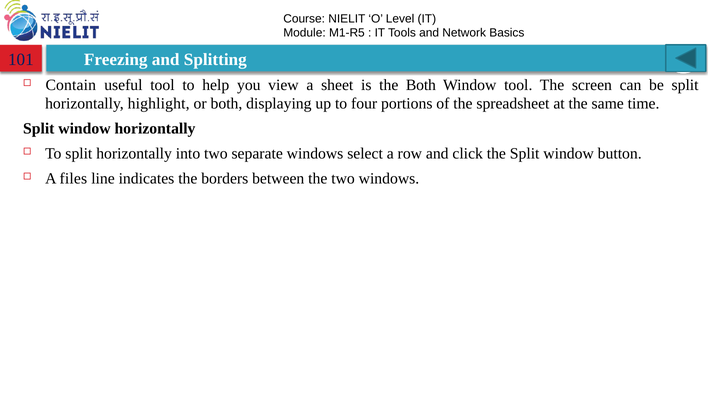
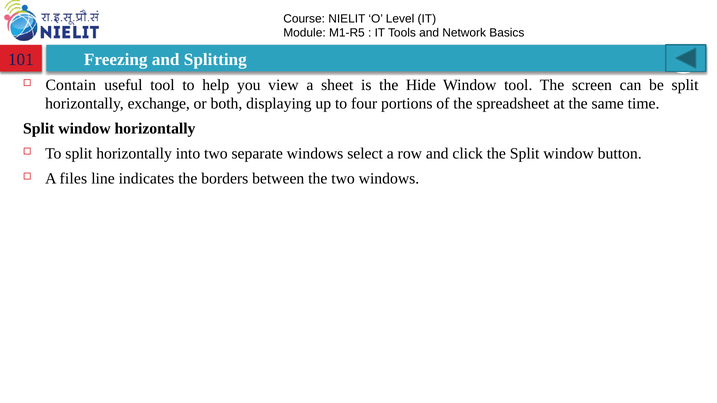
the Both: Both -> Hide
highlight: highlight -> exchange
